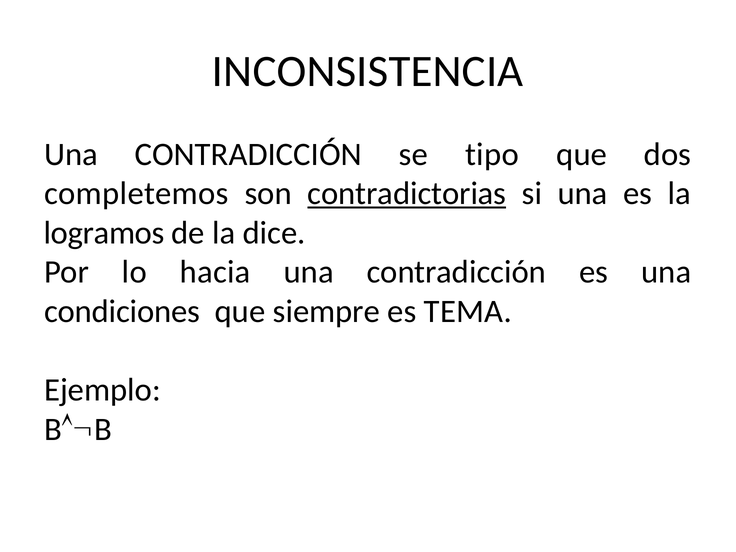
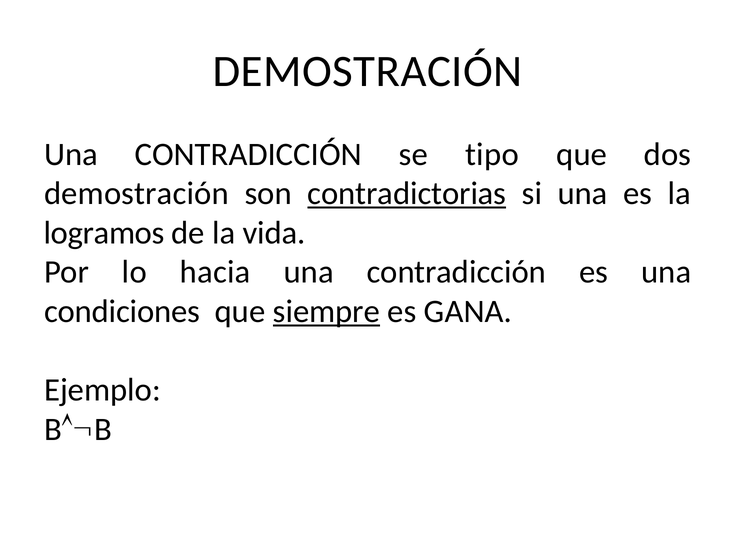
INCONSISTENCIA at (368, 71): INCONSISTENCIA -> DEMOSTRACIÓN
completemos at (136, 194): completemos -> demostración
dice: dice -> vida
siempre underline: none -> present
TEMA: TEMA -> GANA
